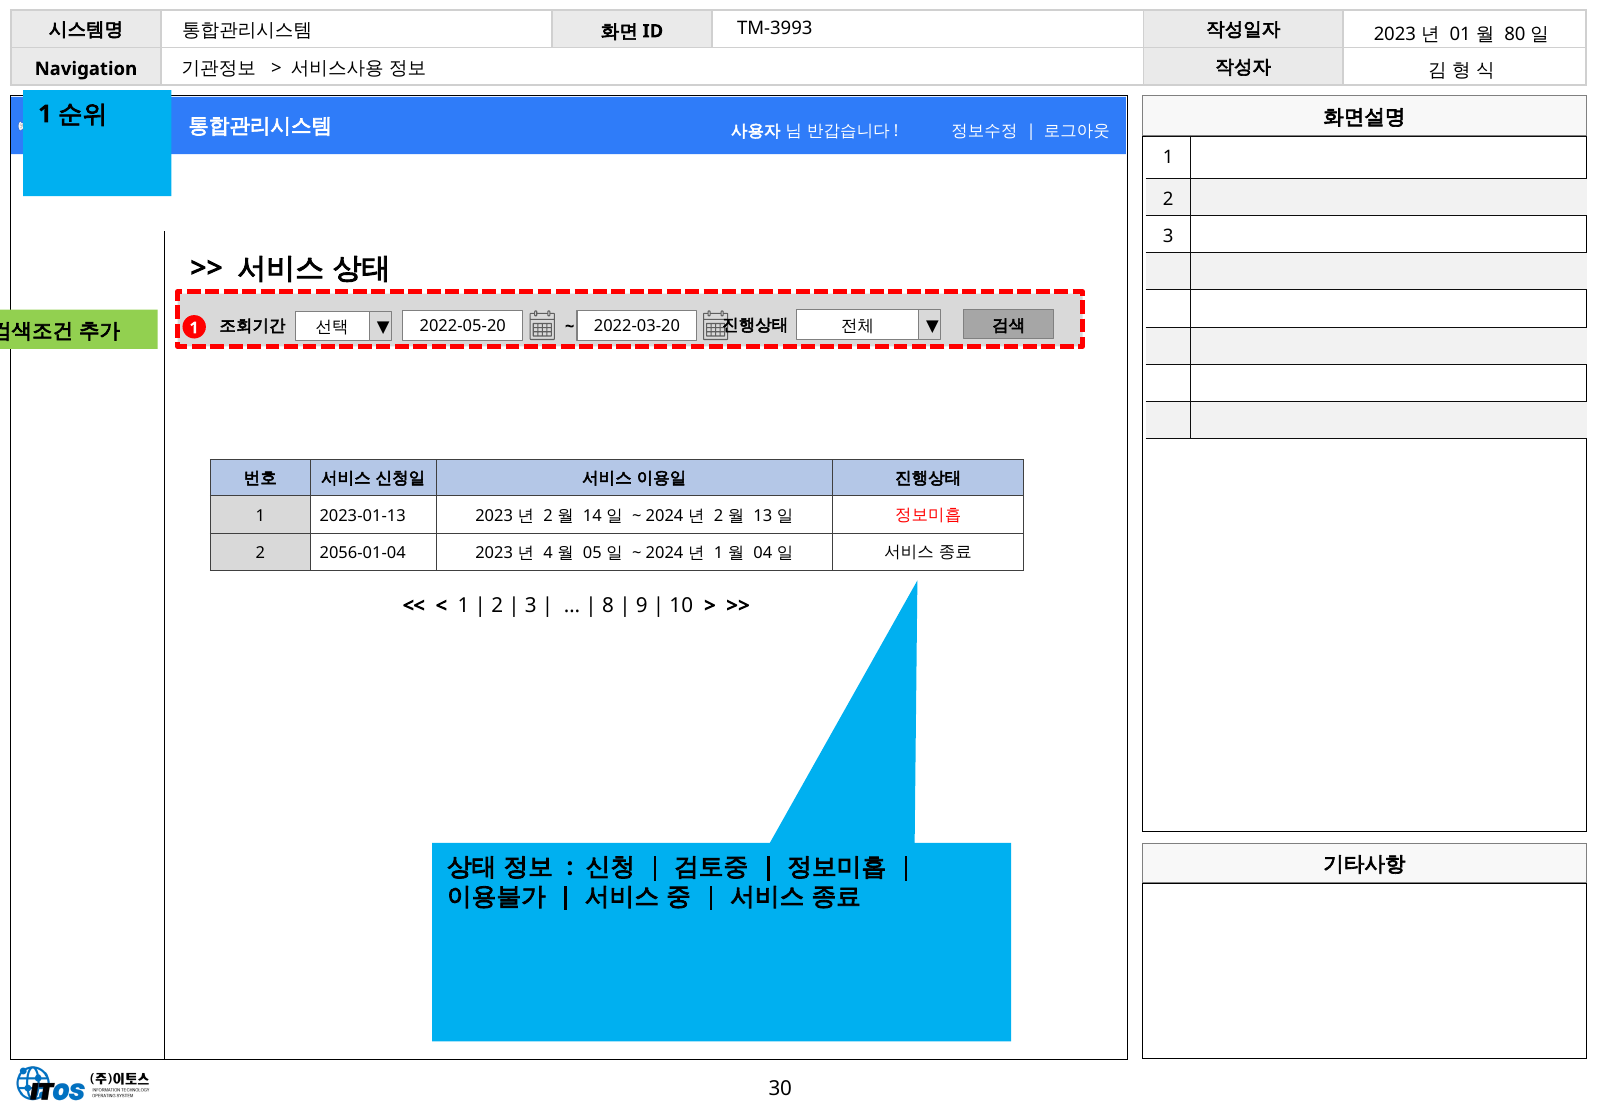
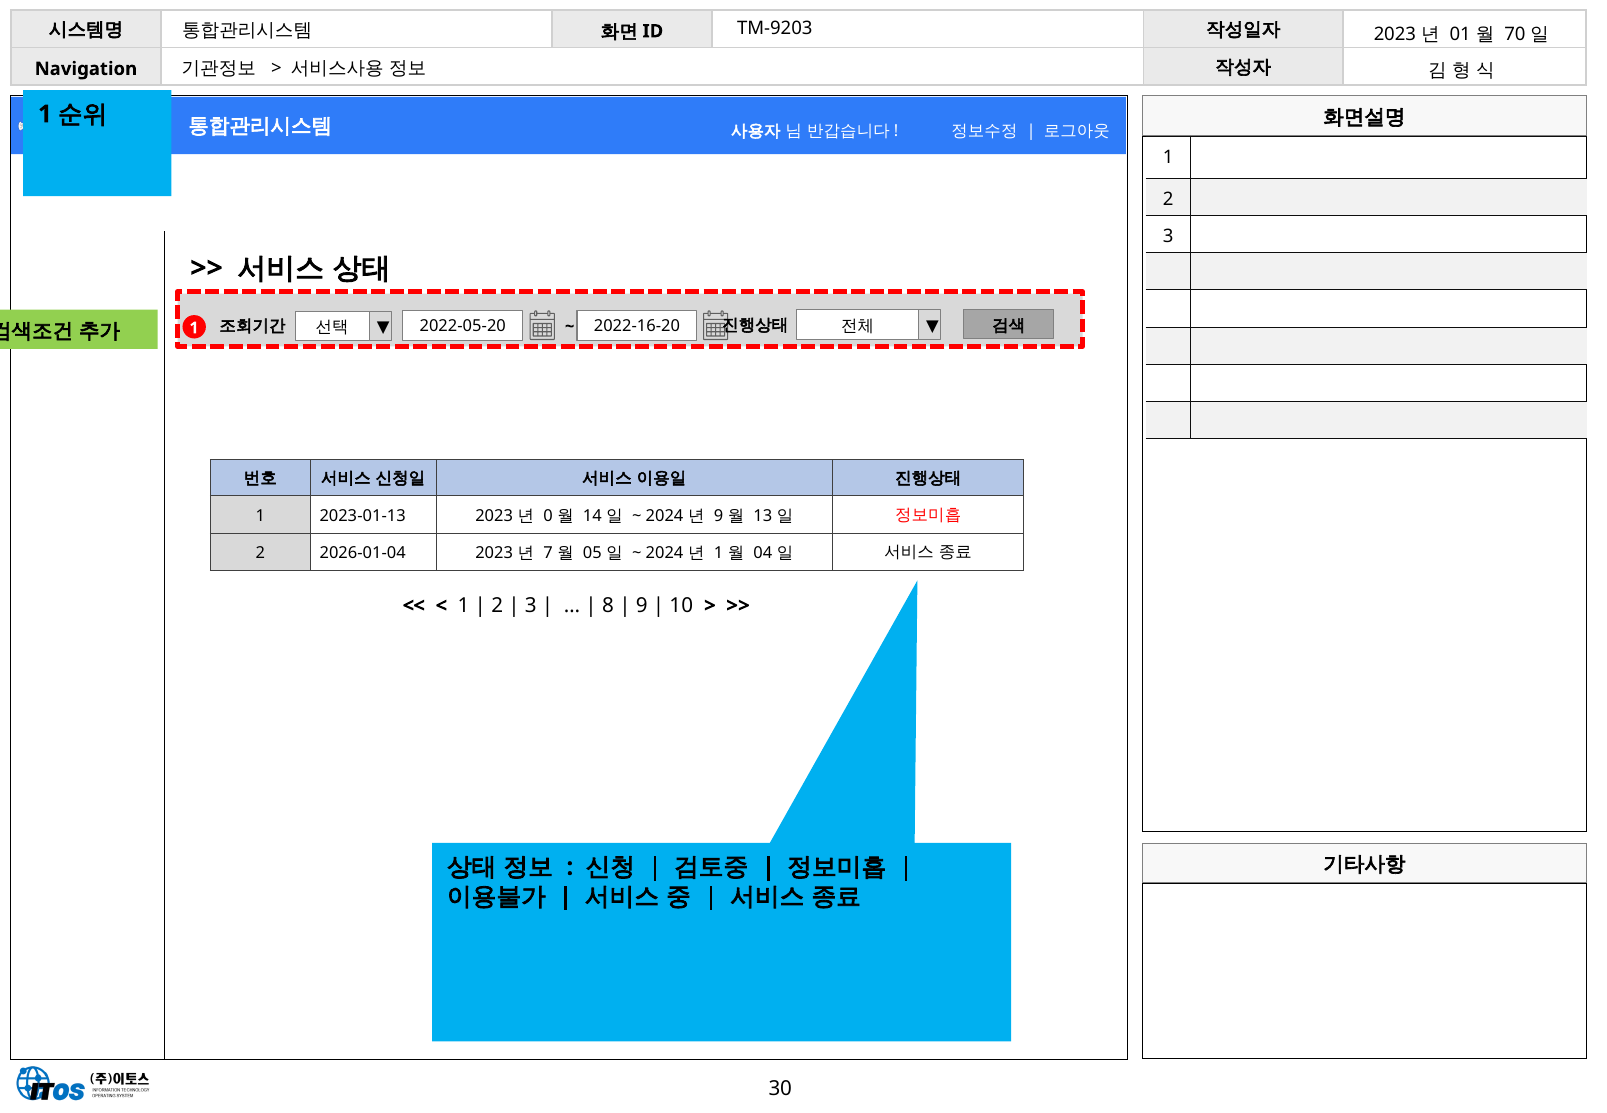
TM-3993: TM-3993 -> TM-9203
80: 80 -> 70
2022-03-20: 2022-03-20 -> 2022-16-20
2 at (548, 516): 2 -> 0
2 at (719, 516): 2 -> 9
2056-01-04: 2056-01-04 -> 2026-01-04
4: 4 -> 7
